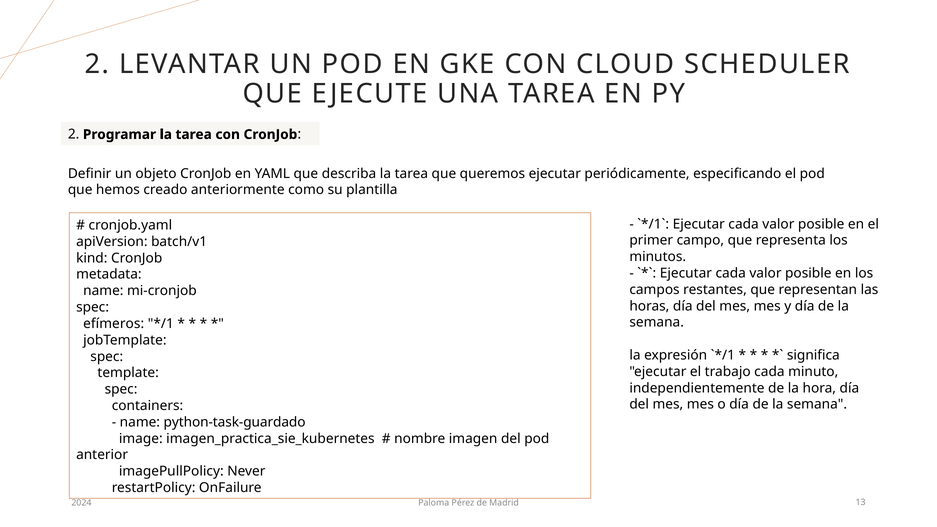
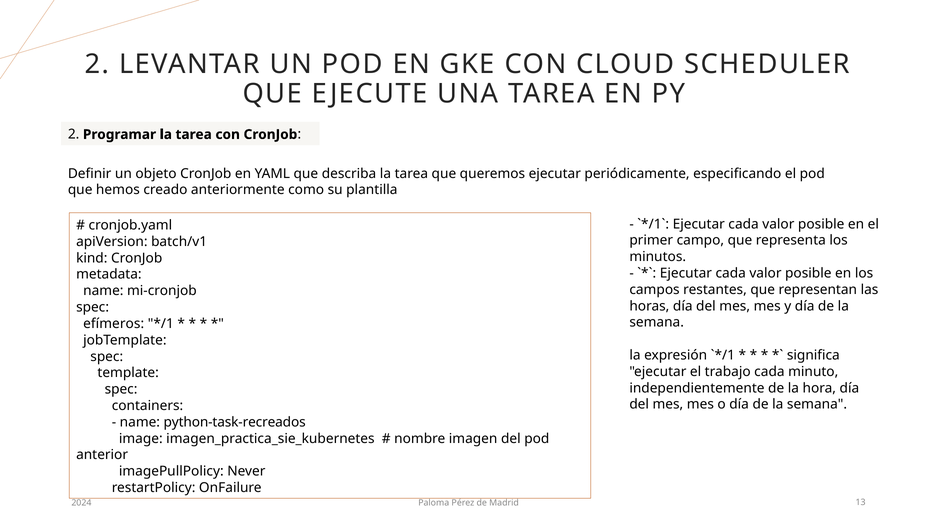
python-task-guardado: python-task-guardado -> python-task-recreados
